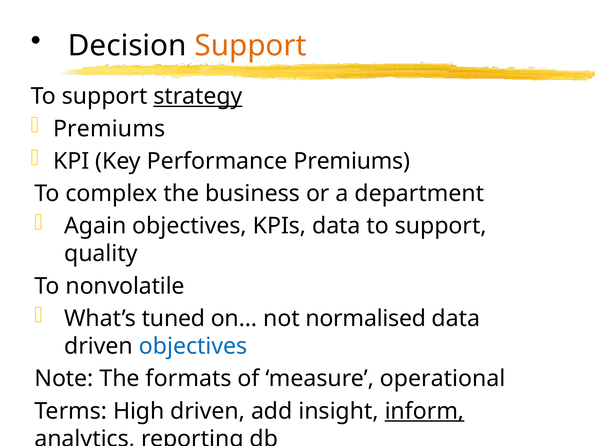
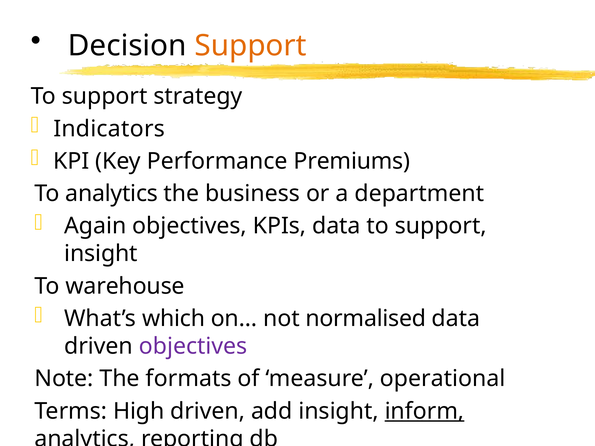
strategy underline: present -> none
Premiums at (109, 129): Premiums -> Indicators
To complex: complex -> analytics
quality at (101, 254): quality -> insight
nonvolatile: nonvolatile -> warehouse
tuned: tuned -> which
objectives at (193, 346) colour: blue -> purple
